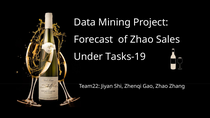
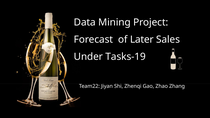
of Zhao: Zhao -> Later
